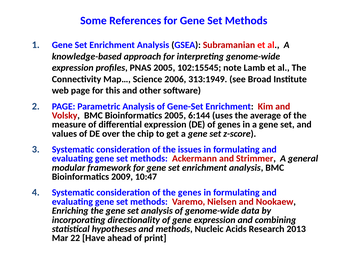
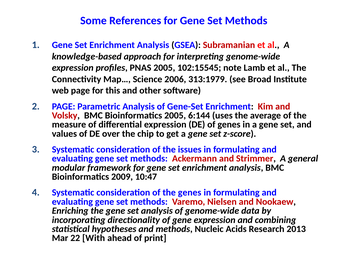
313:1949: 313:1949 -> 313:1979
Have: Have -> With
